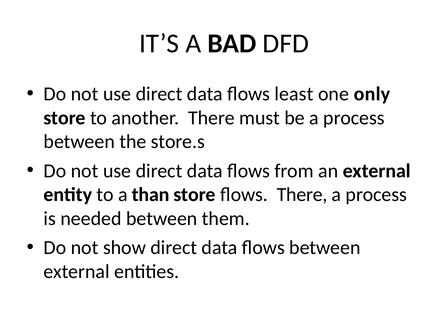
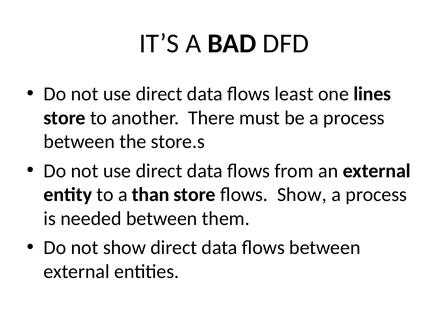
only: only -> lines
flows There: There -> Show
